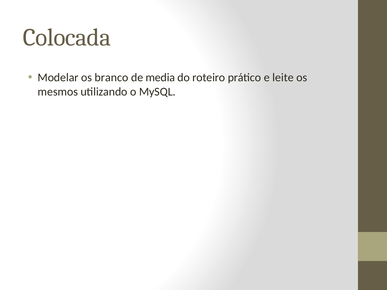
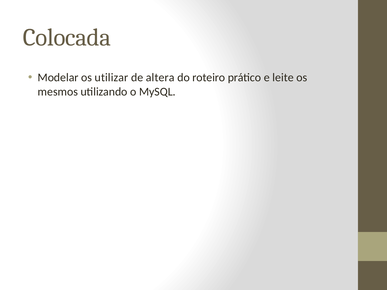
branco: branco -> utilizar
media: media -> altera
